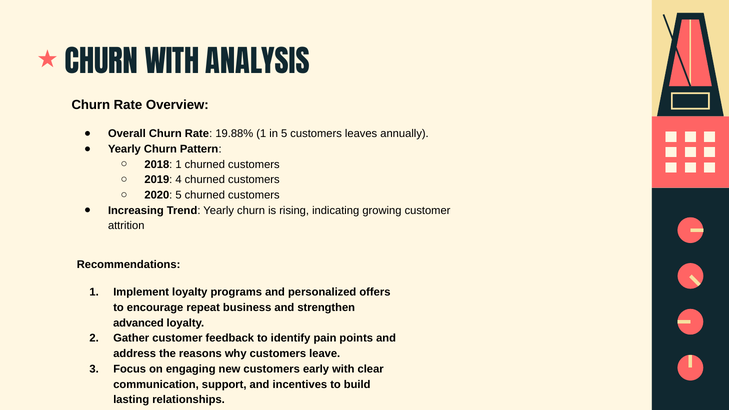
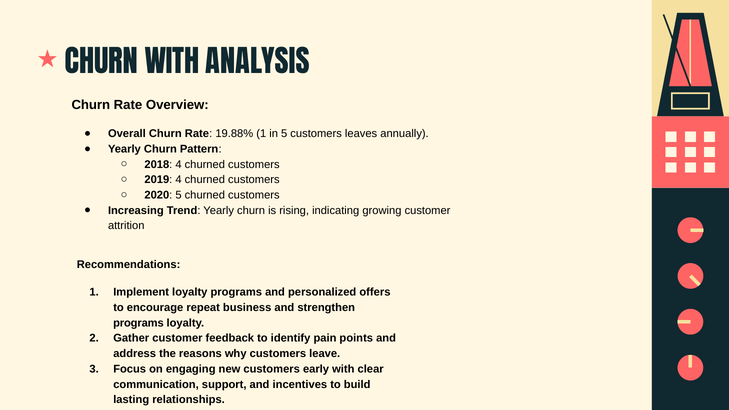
2018 1: 1 -> 4
advanced at (138, 323): advanced -> programs
